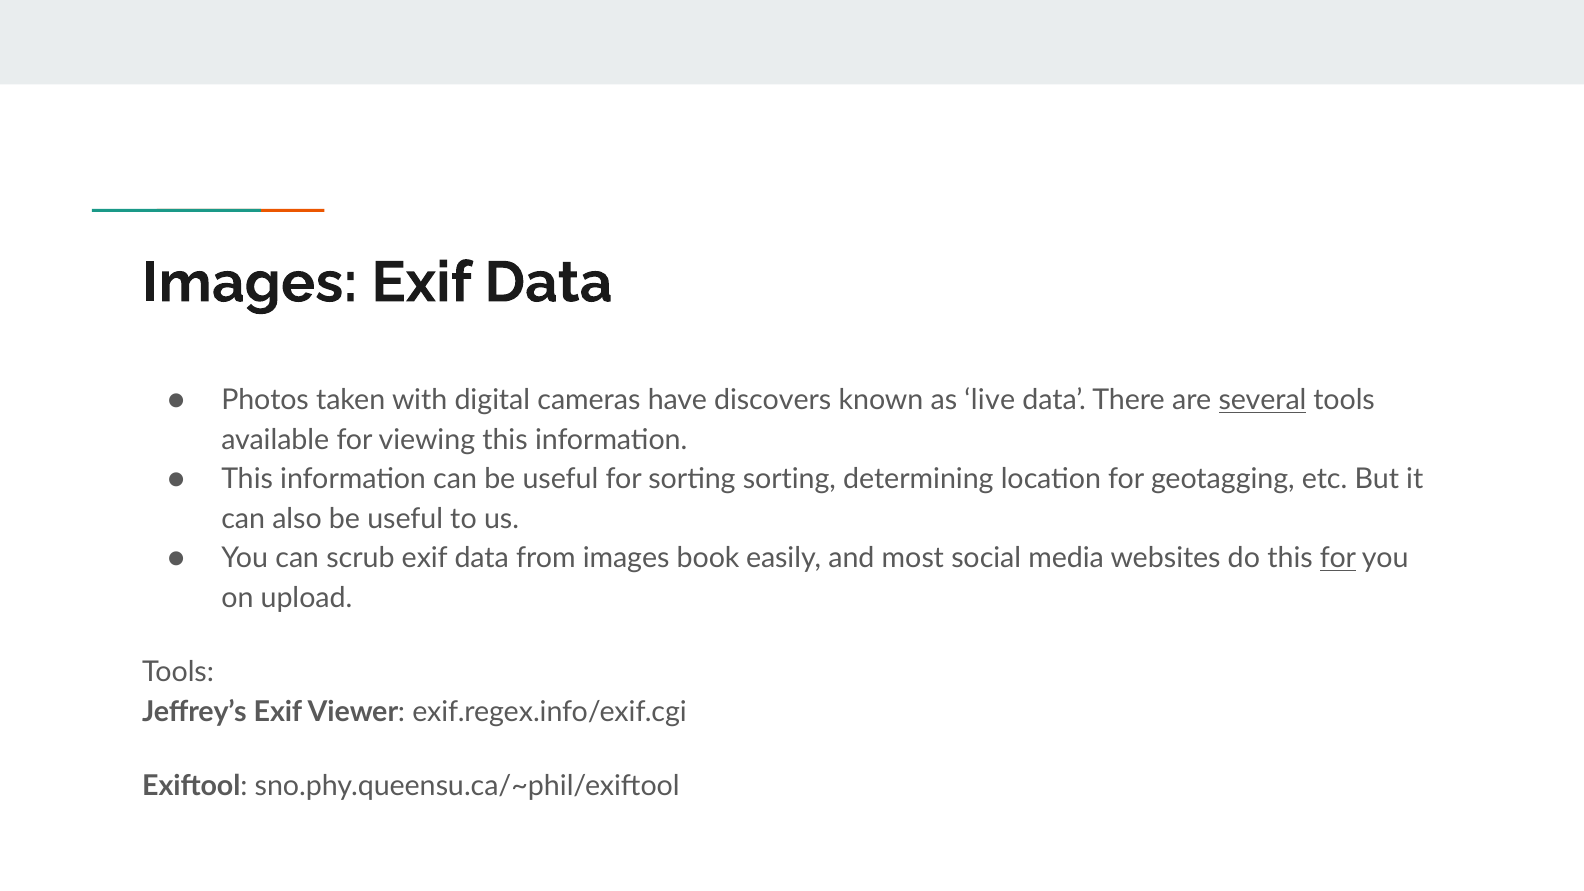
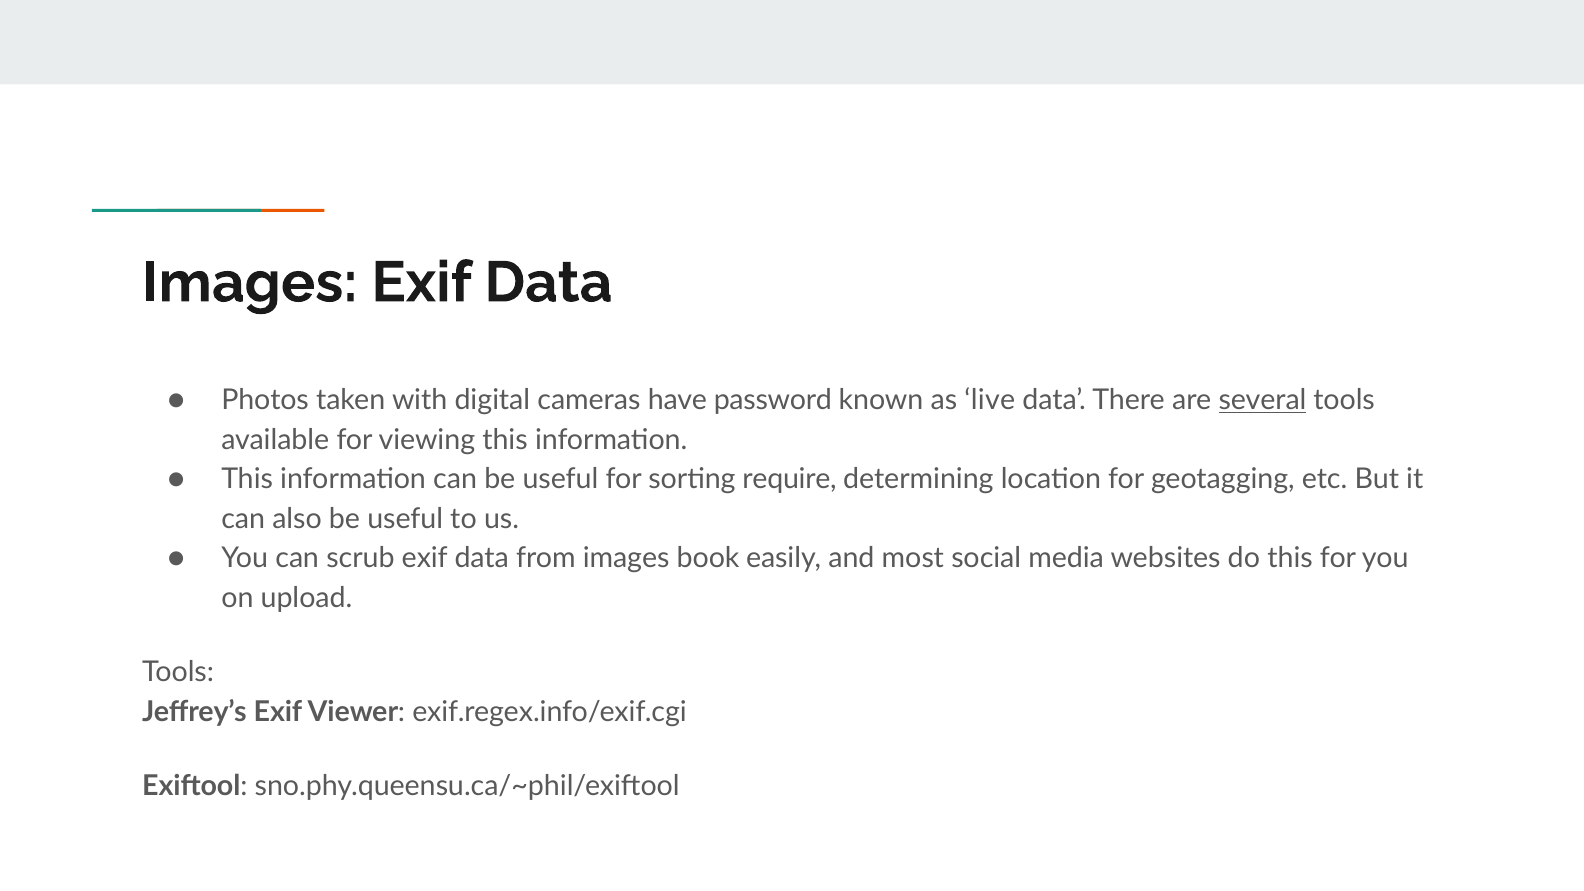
discovers: discovers -> password
sorting sorting: sorting -> require
for at (1338, 558) underline: present -> none
